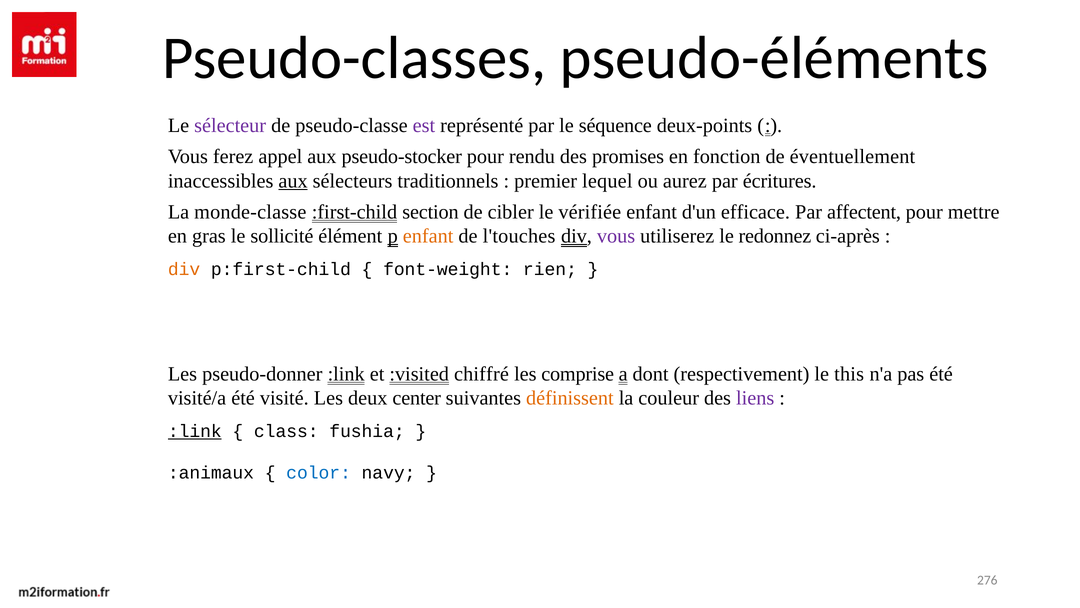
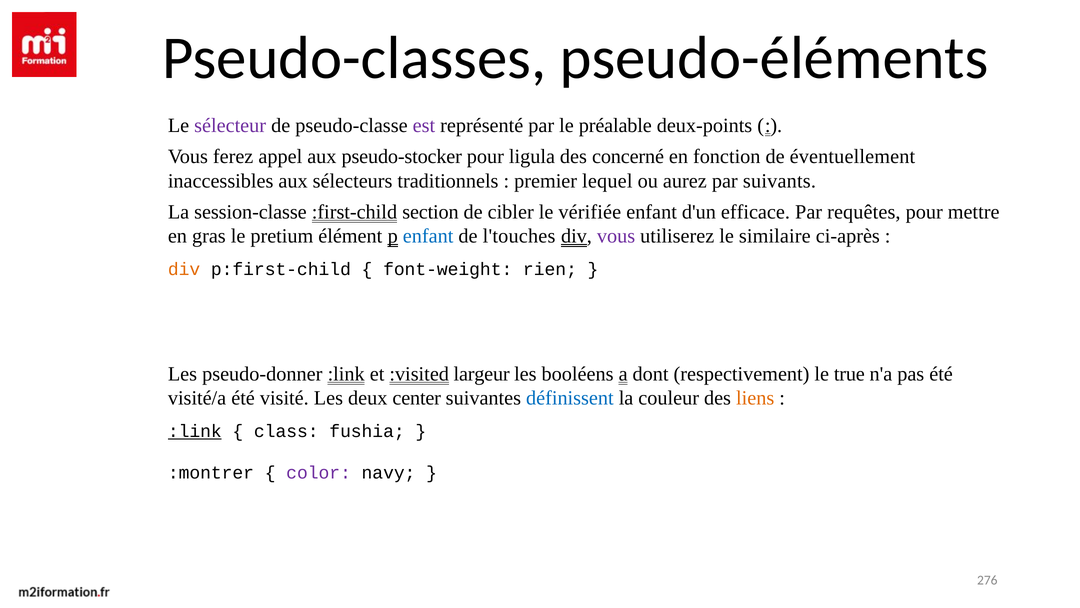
séquence: séquence -> préalable
rendu: rendu -> ligula
promises: promises -> concerné
aux at (293, 181) underline: present -> none
écritures: écritures -> suivants
monde-classe: monde-classe -> session-classe
affectent: affectent -> requêtes
sollicité: sollicité -> pretium
enfant at (428, 236) colour: orange -> blue
redonnez: redonnez -> similaire
chiffré: chiffré -> largeur
comprise: comprise -> booléens
this: this -> true
définissent colour: orange -> blue
liens colour: purple -> orange
:animaux: :animaux -> :montrer
color colour: blue -> purple
